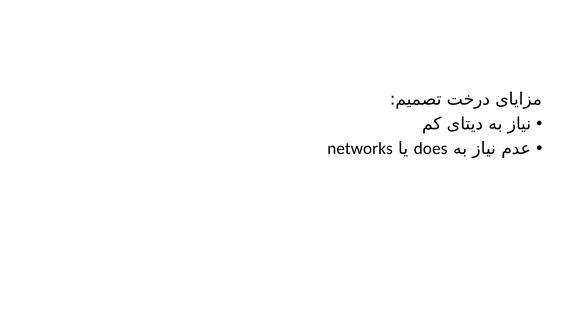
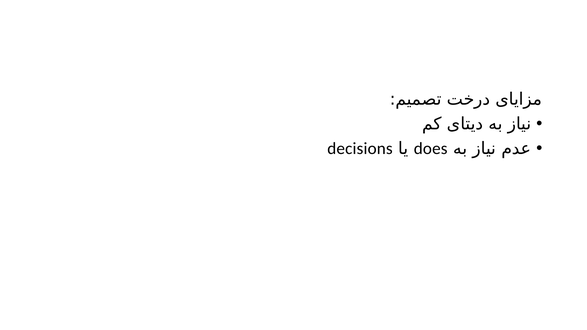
networks: networks -> decisions
